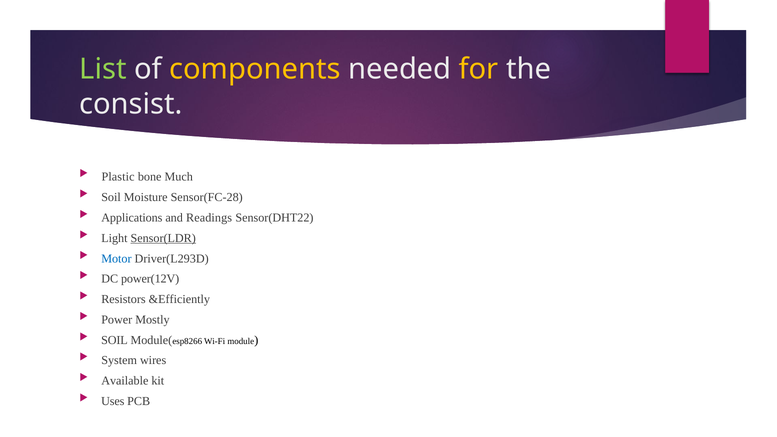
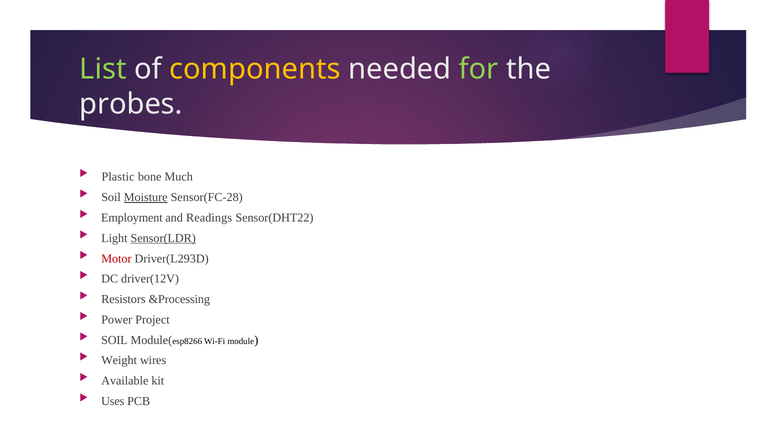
for colour: yellow -> light green
consist: consist -> probes
Moisture underline: none -> present
Applications: Applications -> Employment
Motor colour: blue -> red
power(12V: power(12V -> driver(12V
&Efficiently: &Efficiently -> &Processing
Mostly: Mostly -> Project
System: System -> Weight
